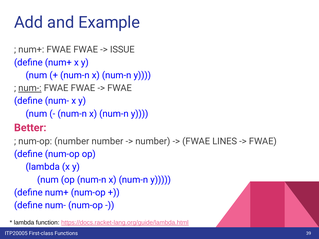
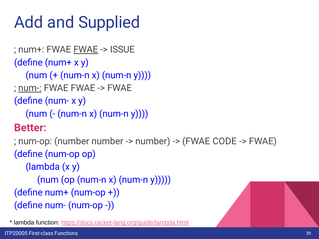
Example: Example -> Supplied
FWAE at (86, 50) underline: none -> present
LINES: LINES -> CODE
